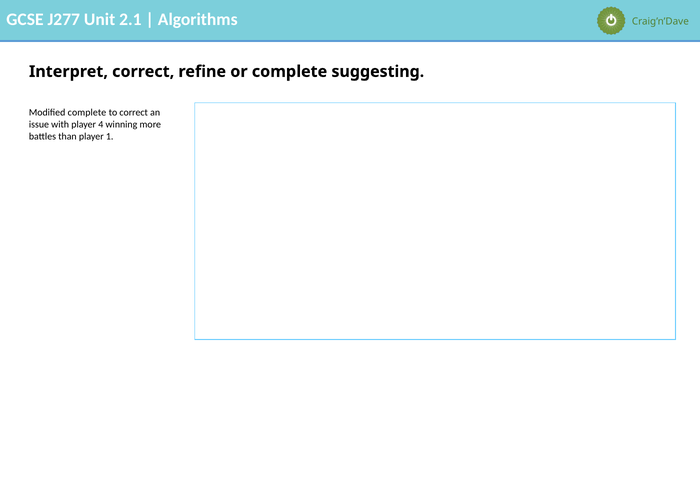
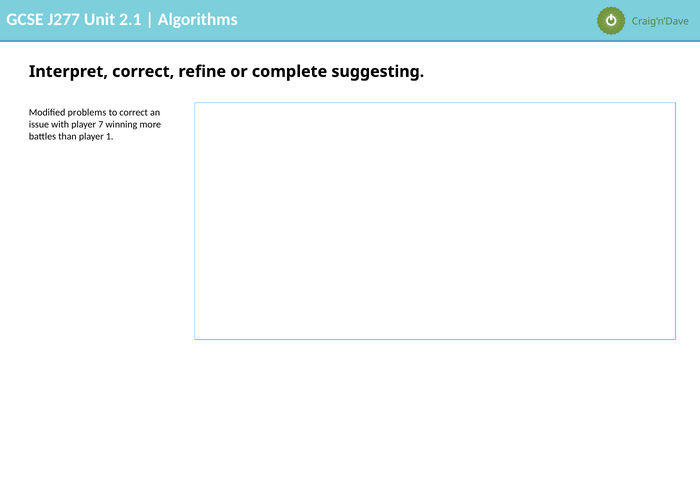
Modified complete: complete -> problems
4: 4 -> 7
